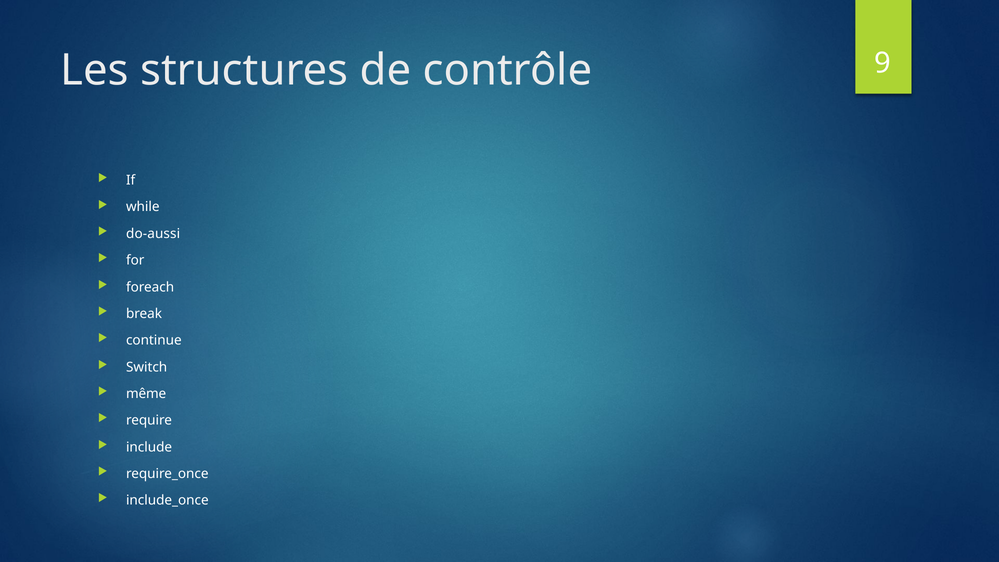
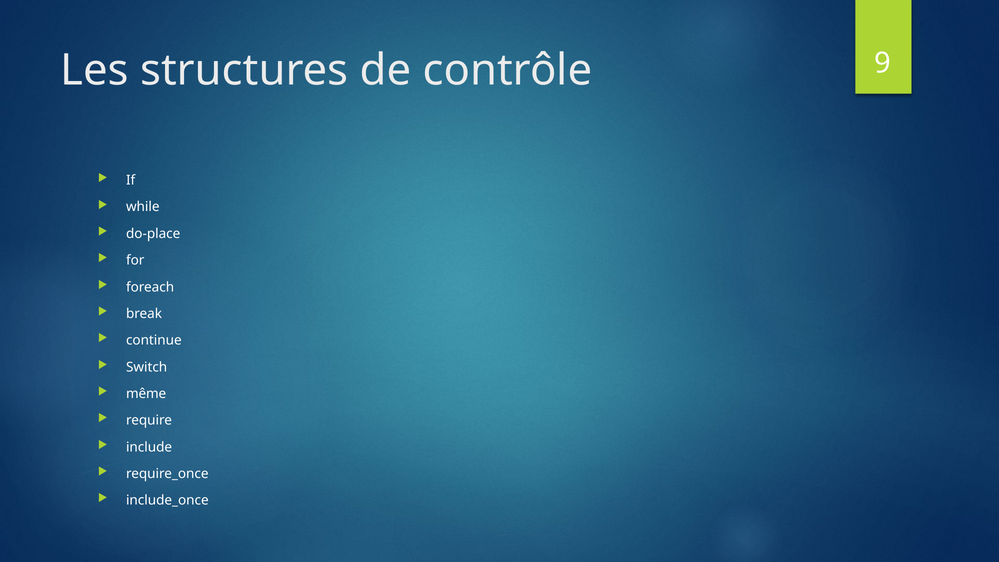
do-aussi: do-aussi -> do-place
